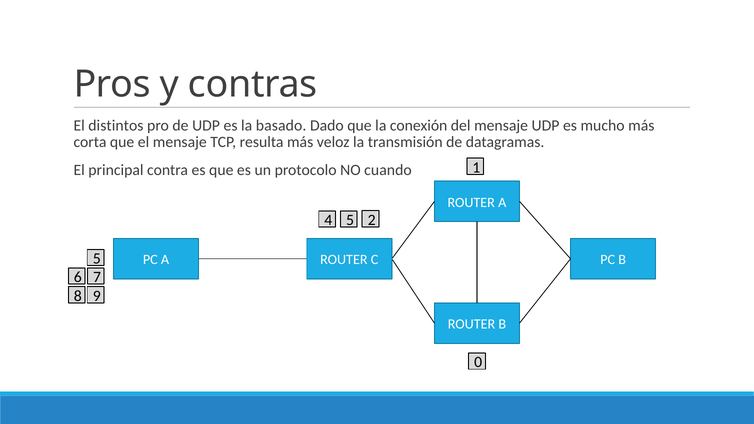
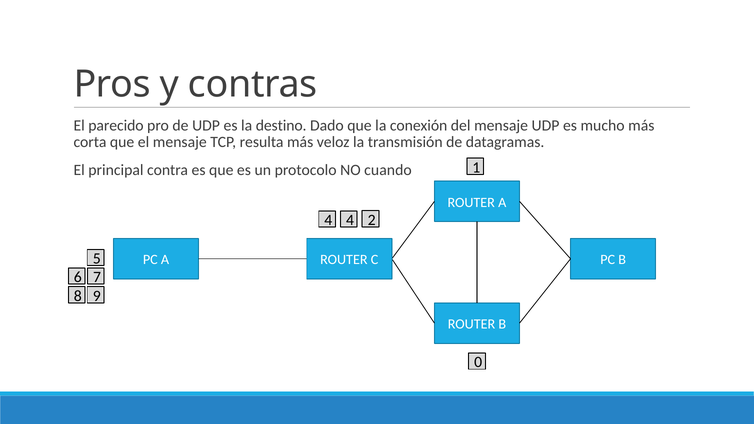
distintos: distintos -> parecido
basado: basado -> destino
4 5: 5 -> 4
